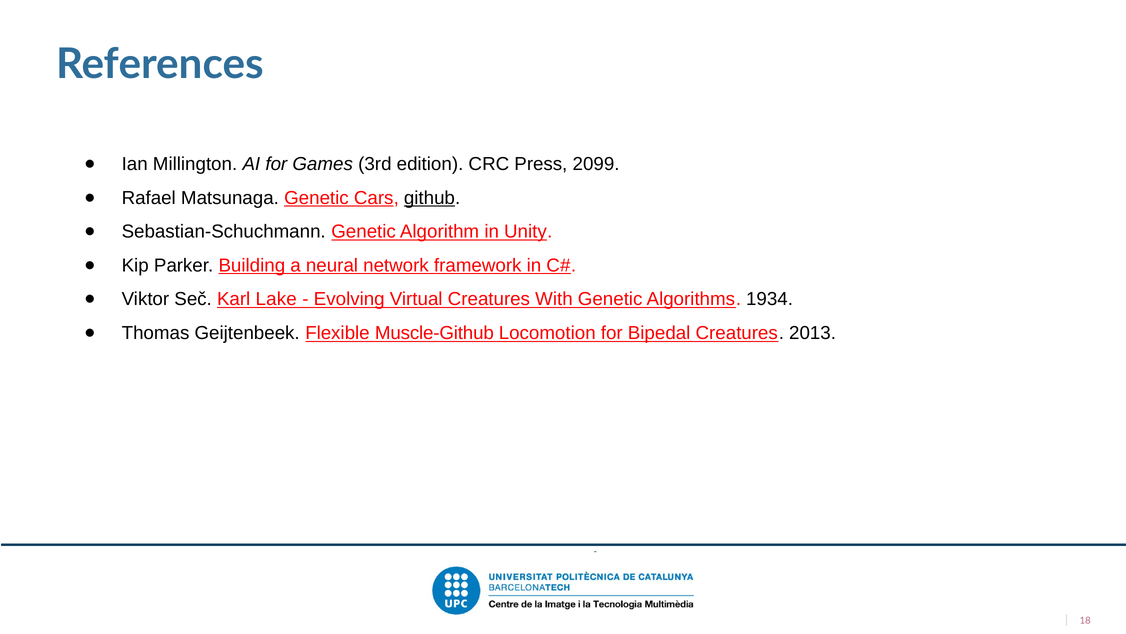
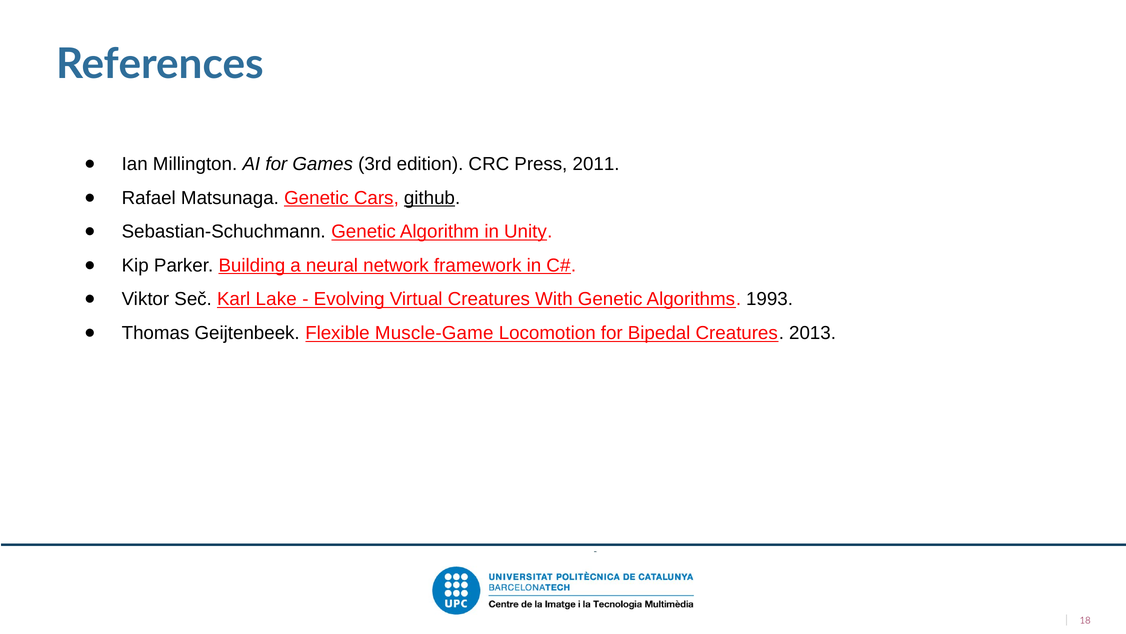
2099: 2099 -> 2011
1934: 1934 -> 1993
Muscle-Github: Muscle-Github -> Muscle-Game
